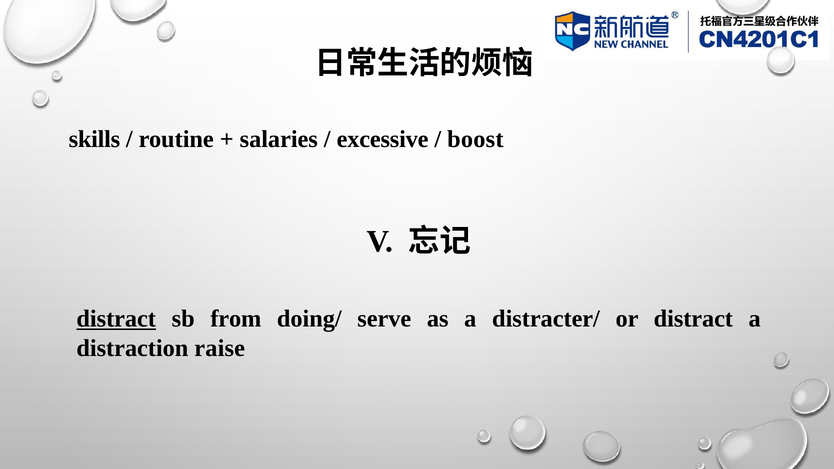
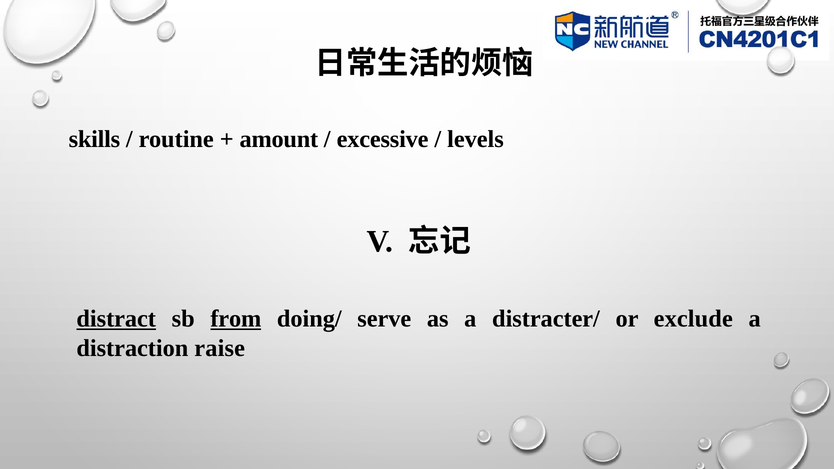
salaries: salaries -> amount
boost: boost -> levels
from underline: none -> present
or distract: distract -> exclude
